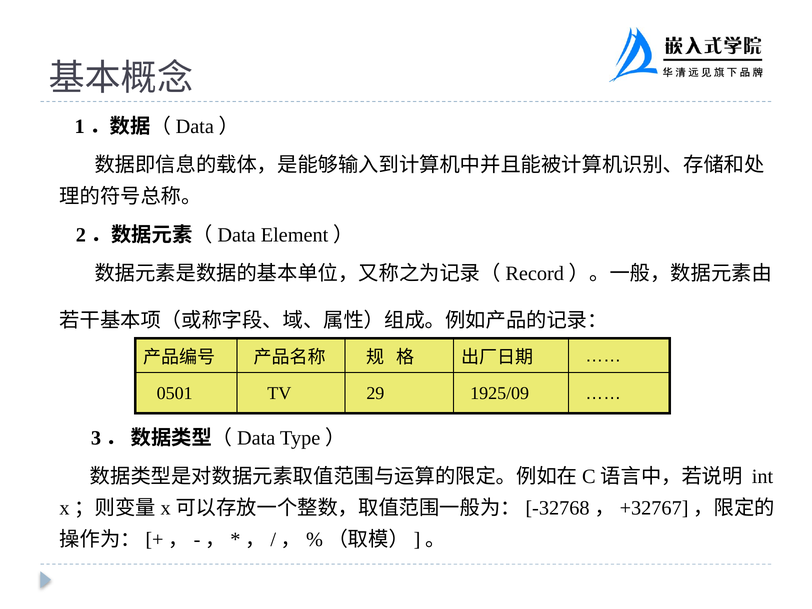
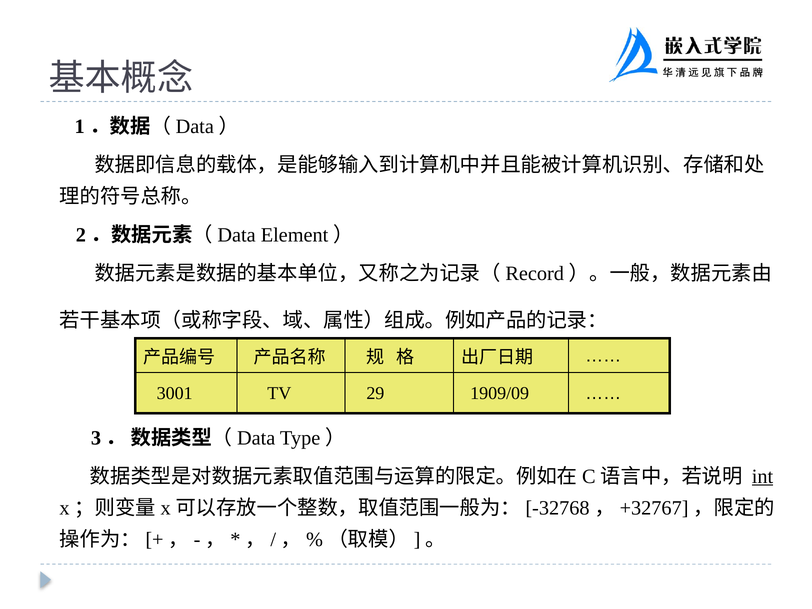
0501: 0501 -> 3001
1925/09: 1925/09 -> 1909/09
int underline: none -> present
